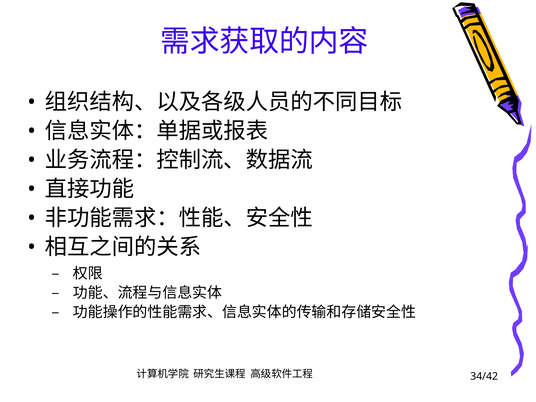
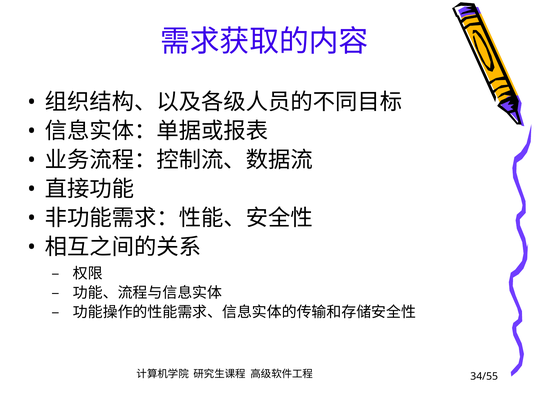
34/42: 34/42 -> 34/55
